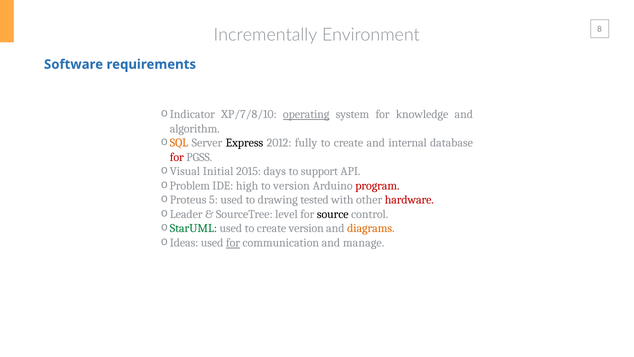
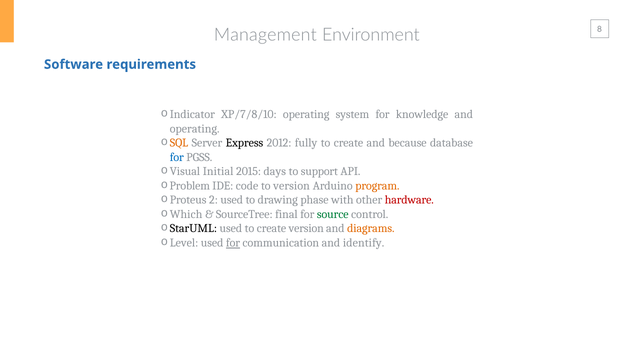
Incrementally: Incrementally -> Management
operating at (306, 114) underline: present -> none
algorithm at (195, 129): algorithm -> operating
internal: internal -> because
for at (177, 157) colour: red -> blue
high: high -> code
program colour: red -> orange
5: 5 -> 2
tested: tested -> phase
Leader: Leader -> Which
level: level -> final
source colour: black -> green
StarUML colour: green -> black
Ideas: Ideas -> Level
manage: manage -> identify
